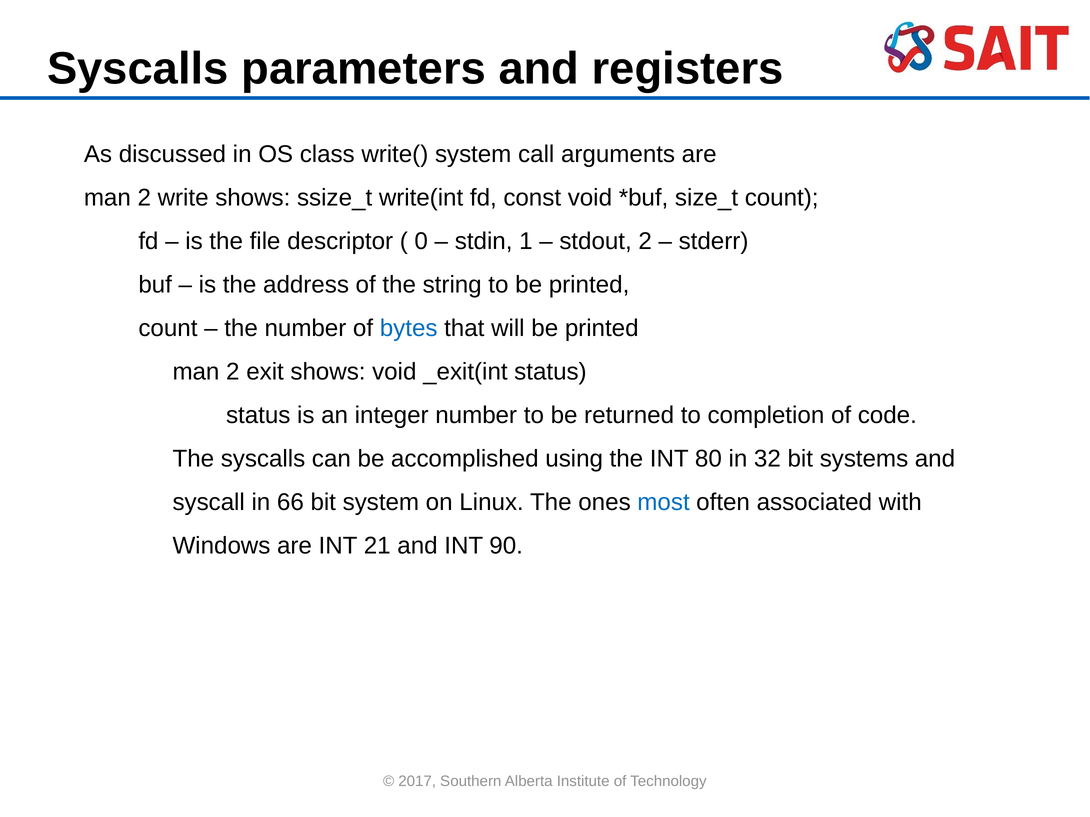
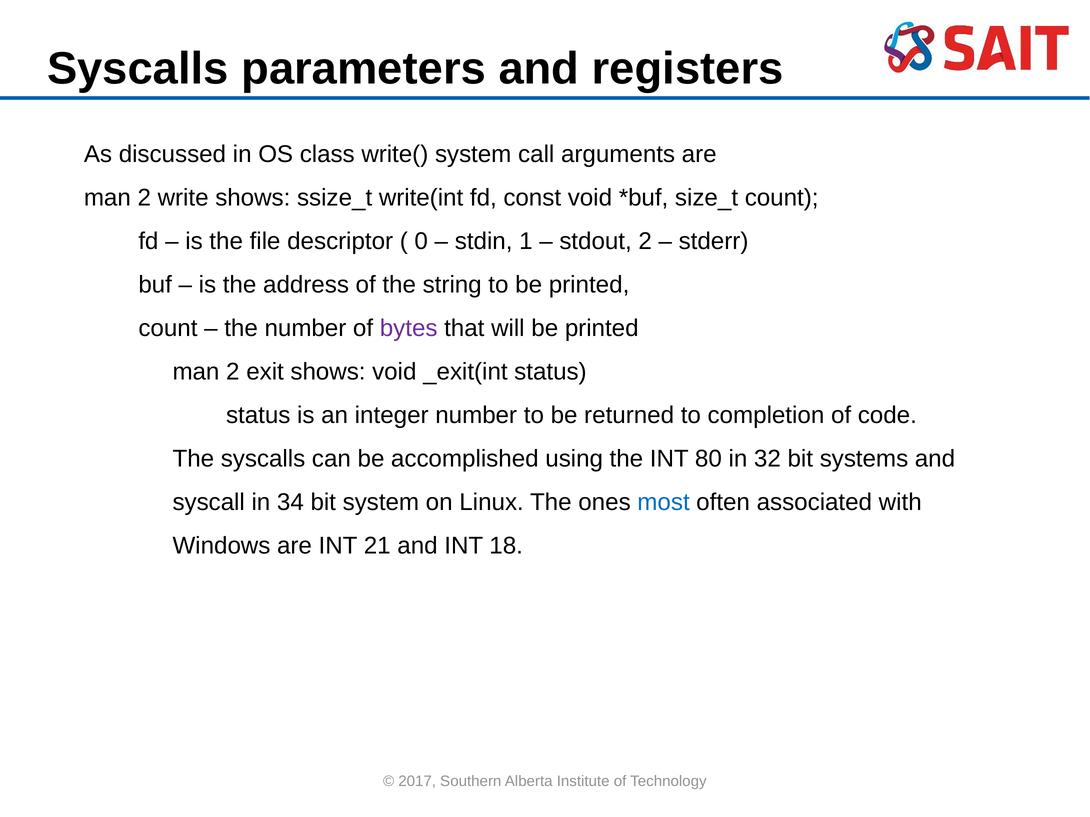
bytes colour: blue -> purple
66: 66 -> 34
90: 90 -> 18
